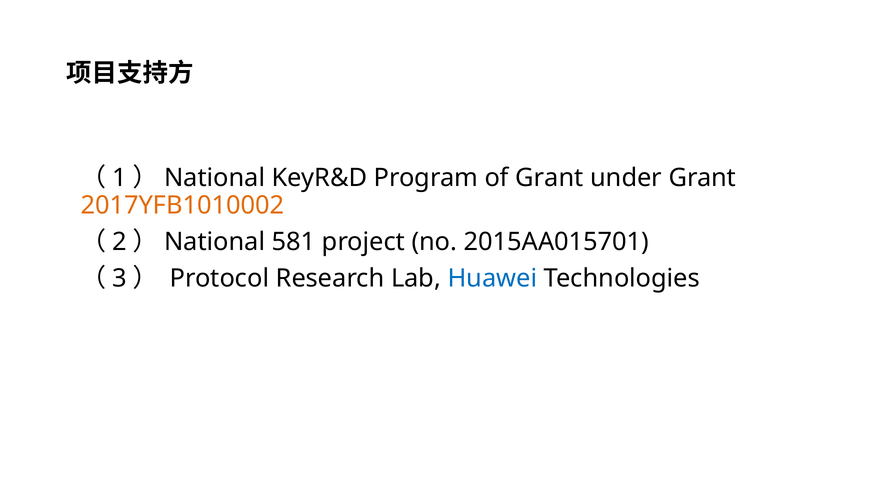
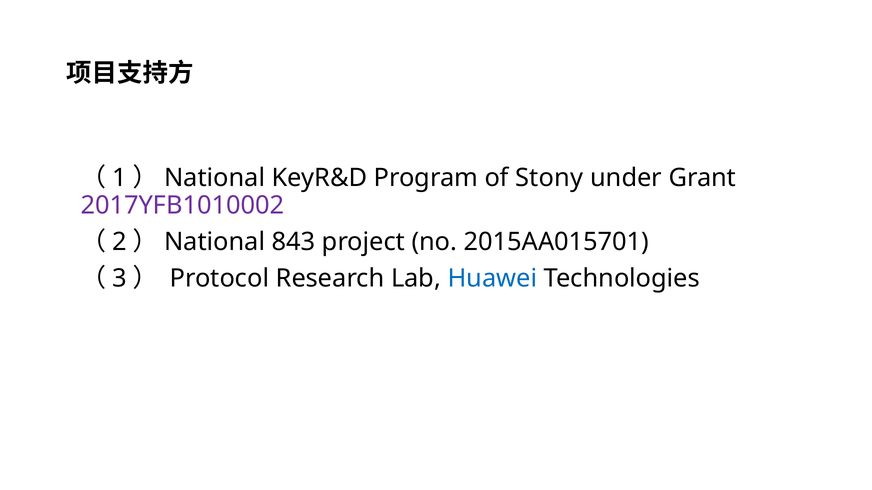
of Grant: Grant -> Stony
2017YFB1010002 colour: orange -> purple
581: 581 -> 843
